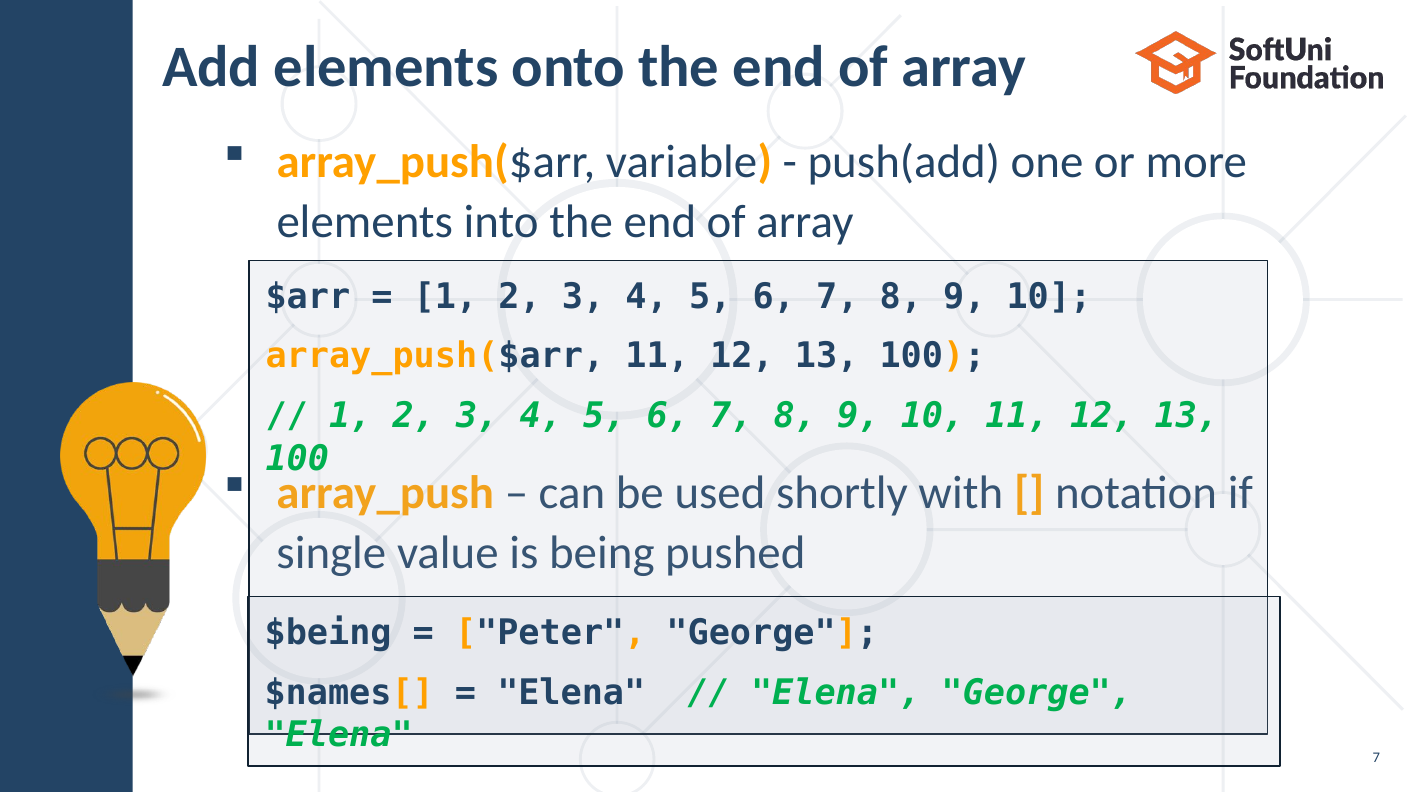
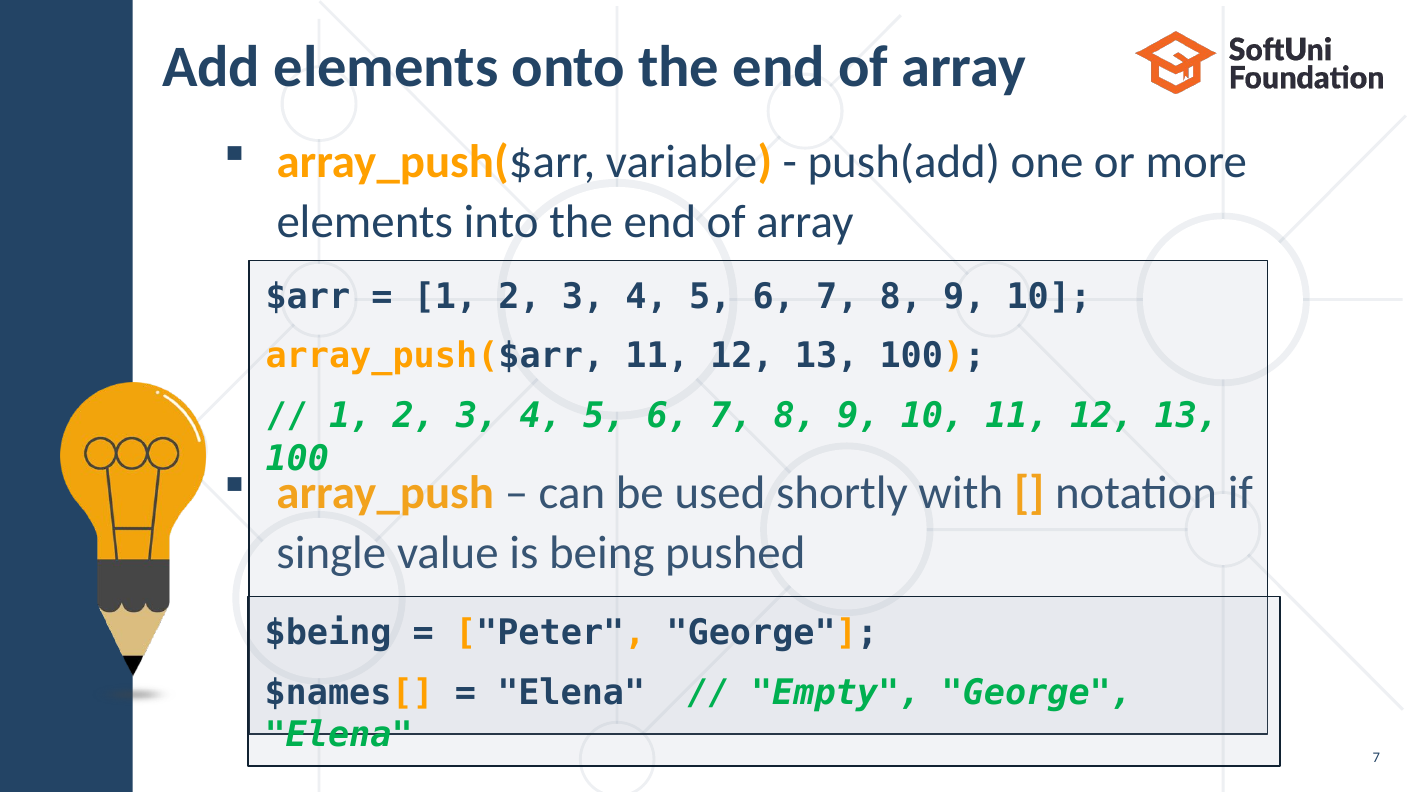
Elena at (836, 692): Elena -> Empty
